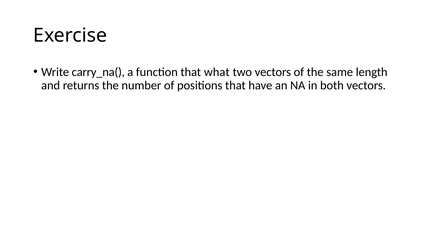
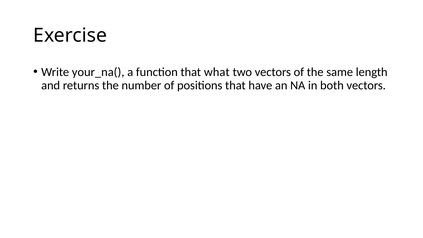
carry_na(: carry_na( -> your_na(
